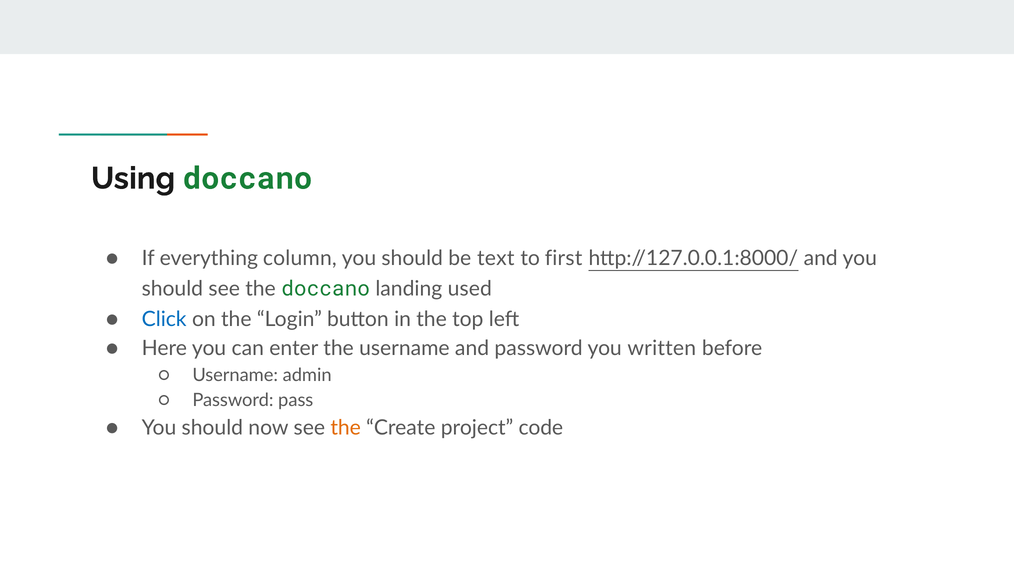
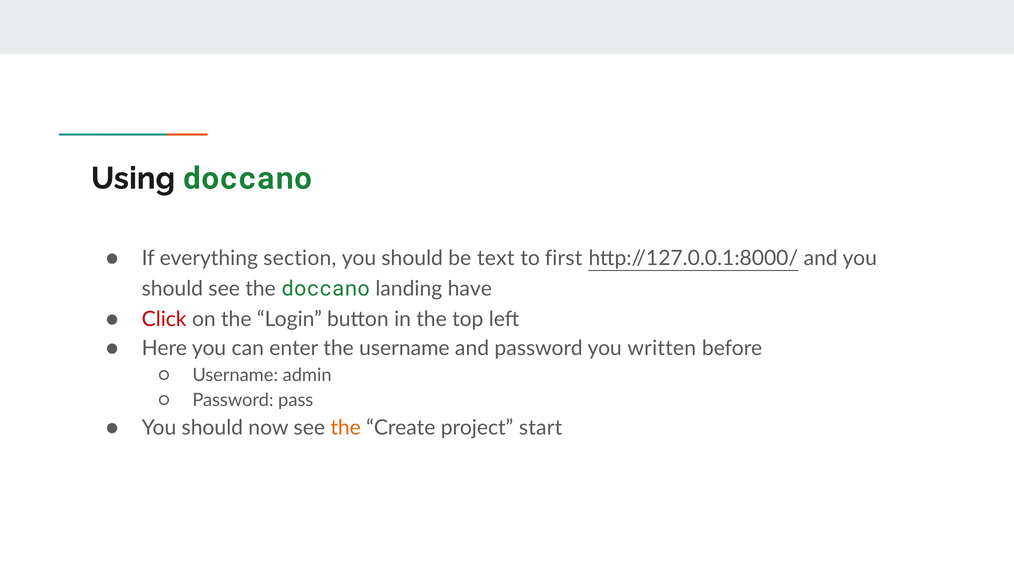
column: column -> section
used: used -> have
Click colour: blue -> red
code: code -> start
